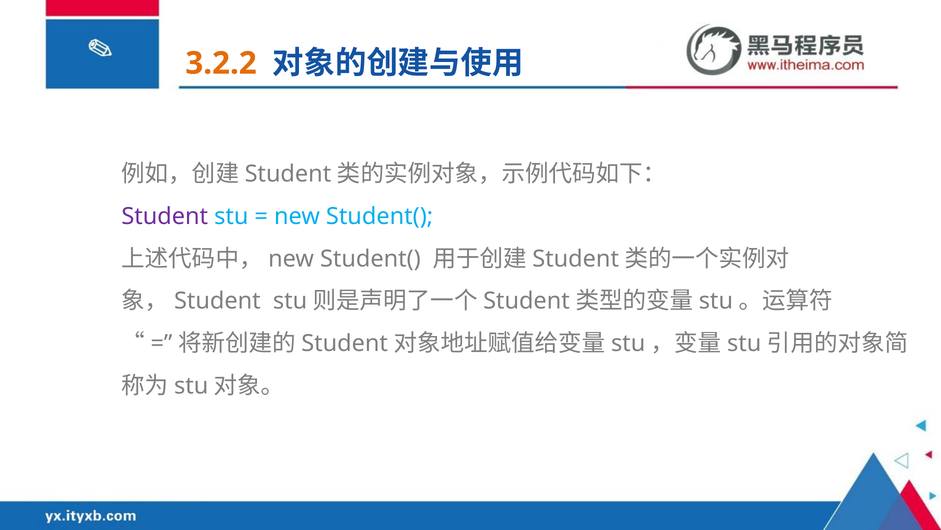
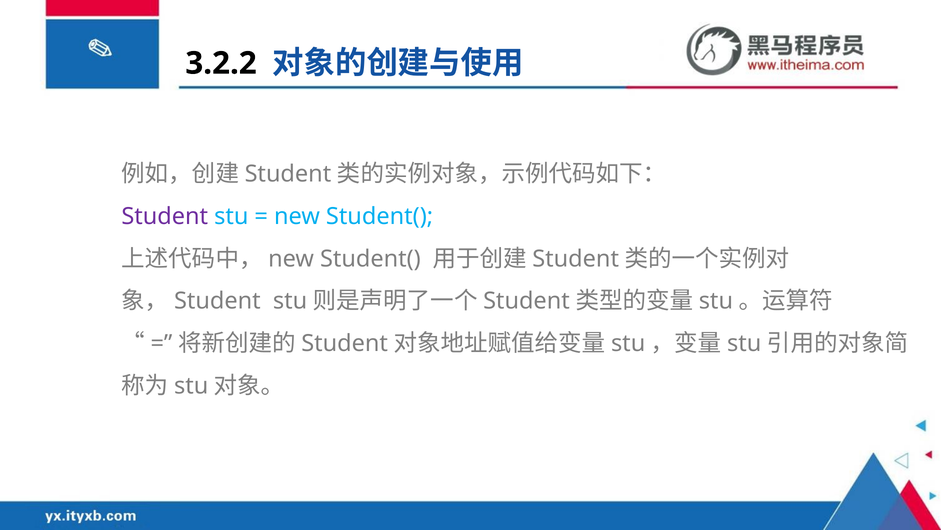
3.2.2 colour: orange -> black
